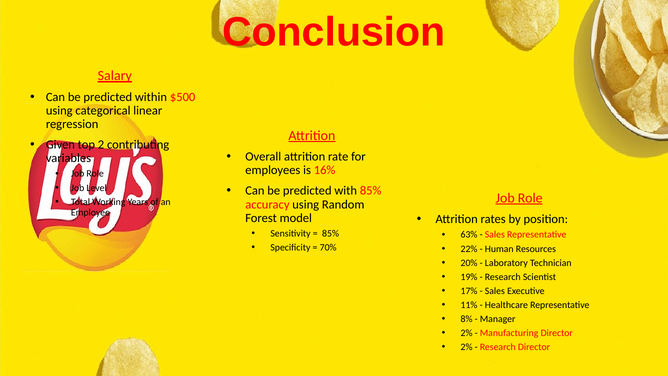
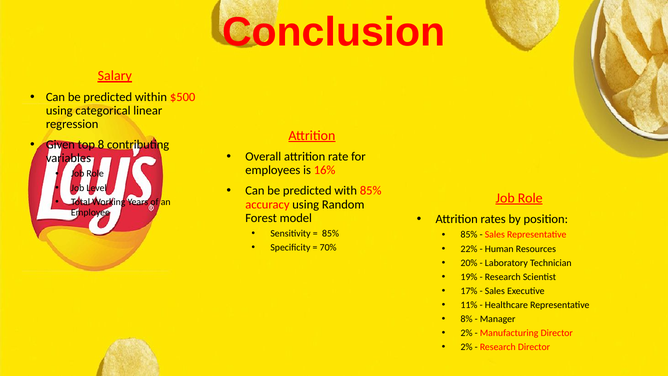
2: 2 -> 8
63% at (469, 235): 63% -> 85%
